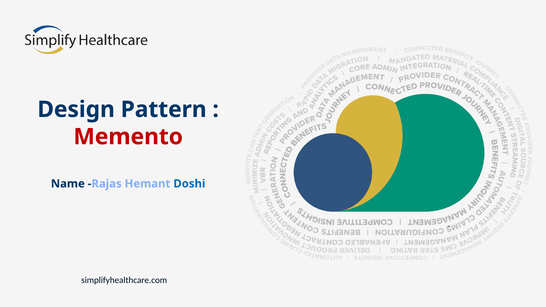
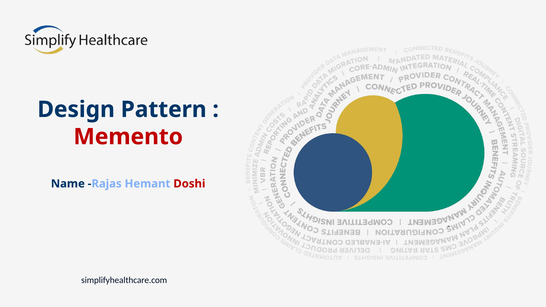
Doshi colour: blue -> red
